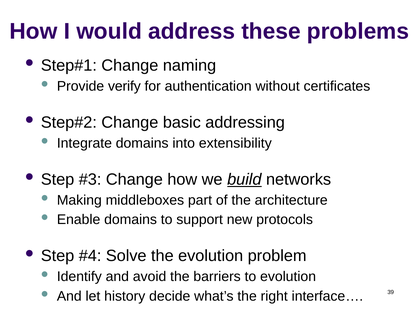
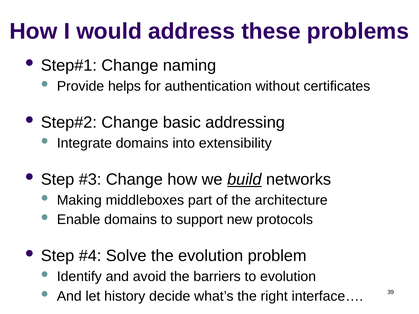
verify: verify -> helps
